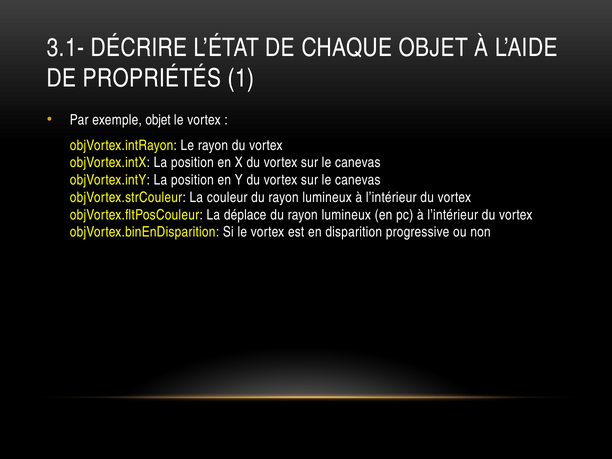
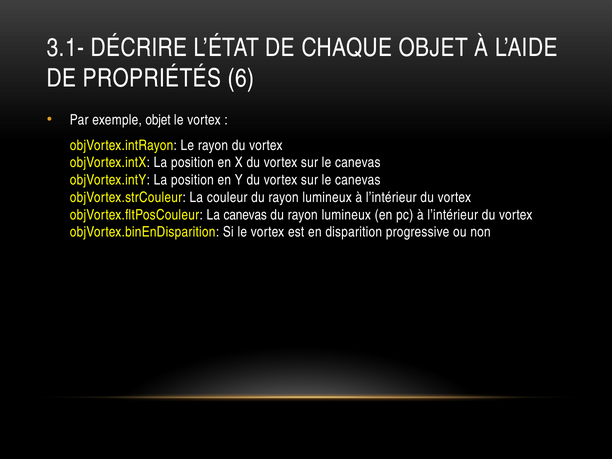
1: 1 -> 6
La déplace: déplace -> canevas
